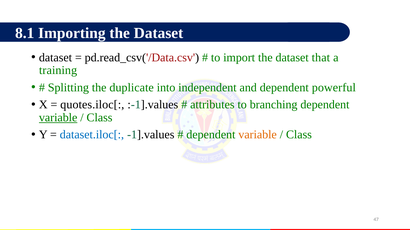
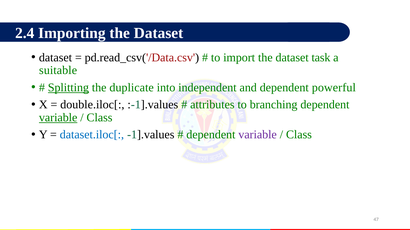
8.1: 8.1 -> 2.4
that: that -> task
training: training -> suitable
Splitting underline: none -> present
quotes.iloc[: quotes.iloc[ -> double.iloc[
variable at (258, 135) colour: orange -> purple
